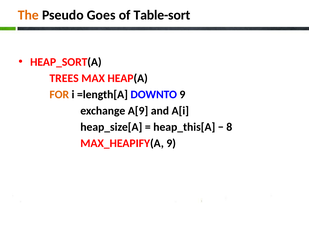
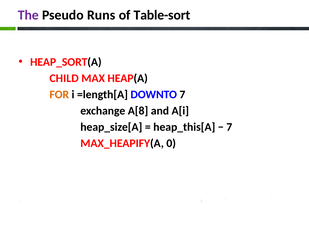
The colour: orange -> purple
Goes: Goes -> Runs
TREES: TREES -> CHILD
DOWNTO 9: 9 -> 7
A[9: A[9 -> A[8
8 at (229, 127): 8 -> 7
MAX_HEAPIFY(A 9: 9 -> 0
